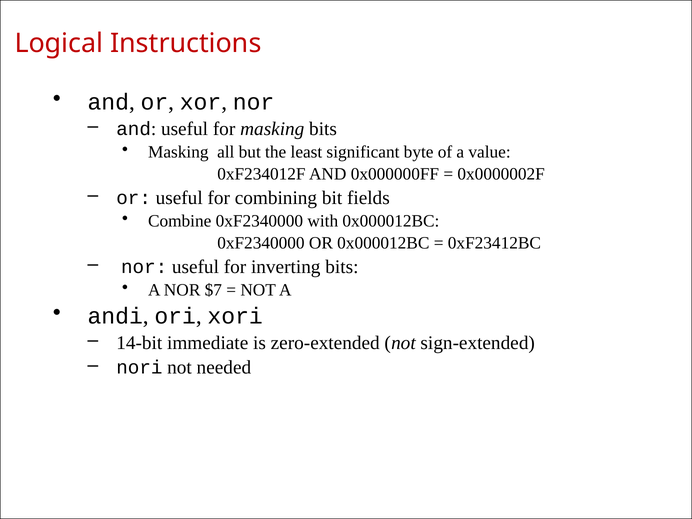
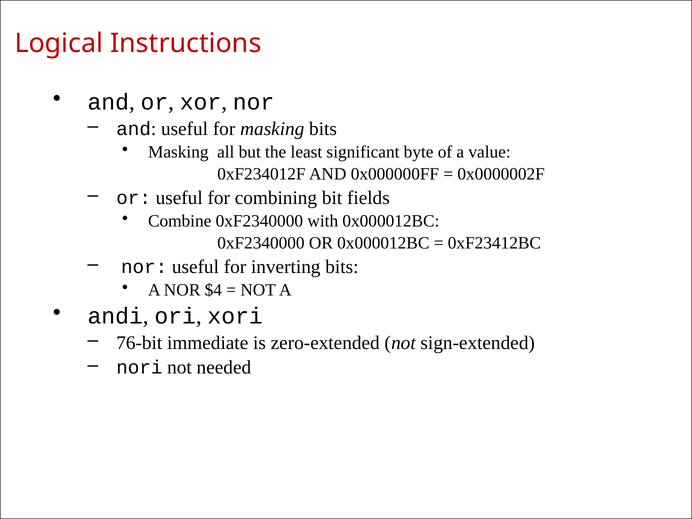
$7: $7 -> $4
14-bit: 14-bit -> 76-bit
